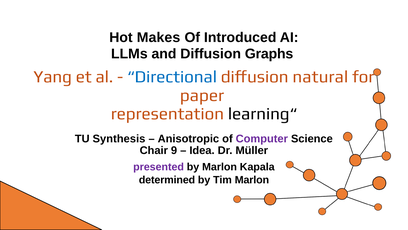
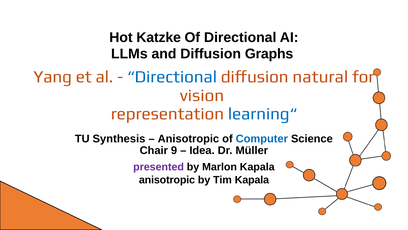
Makes: Makes -> Katzke
Of Introduced: Introduced -> Directional
paper: paper -> vision
learning“ colour: black -> blue
Computer colour: purple -> blue
determined at (167, 179): determined -> anisotropic
Tim Marlon: Marlon -> Kapala
